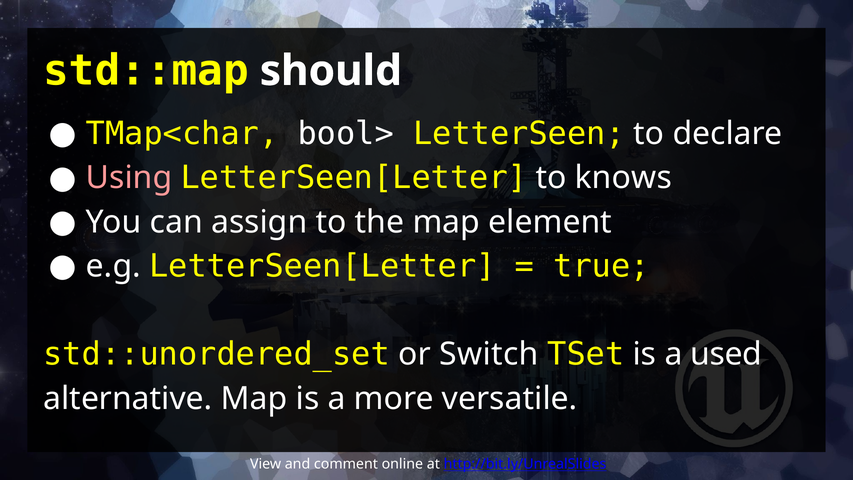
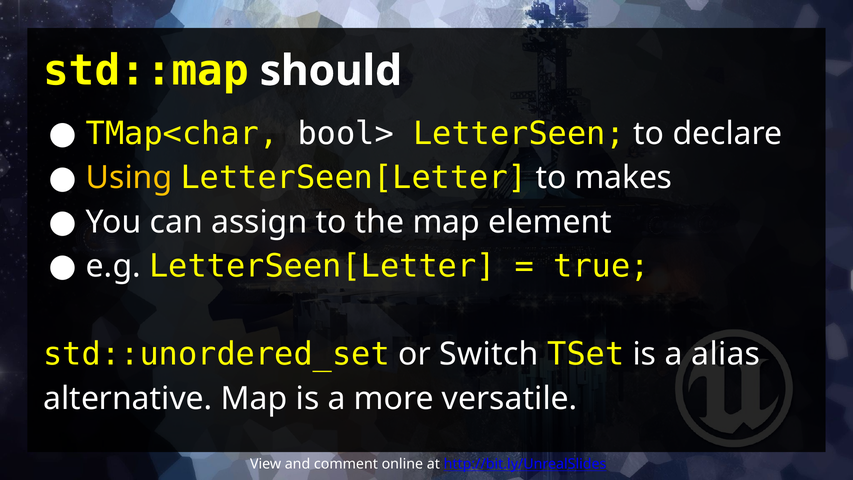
Using colour: pink -> yellow
knows: knows -> makes
used: used -> alias
